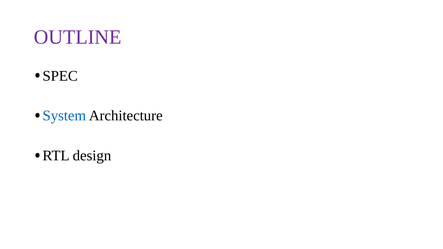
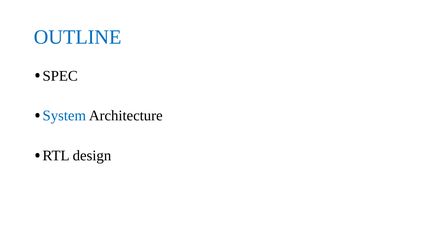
OUTLINE colour: purple -> blue
